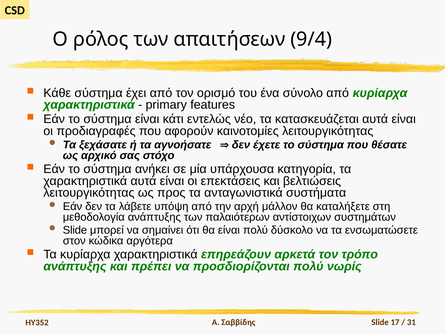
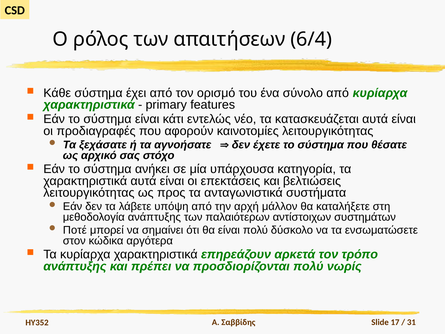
9/4: 9/4 -> 6/4
Slide at (75, 230): Slide -> Ποτέ
